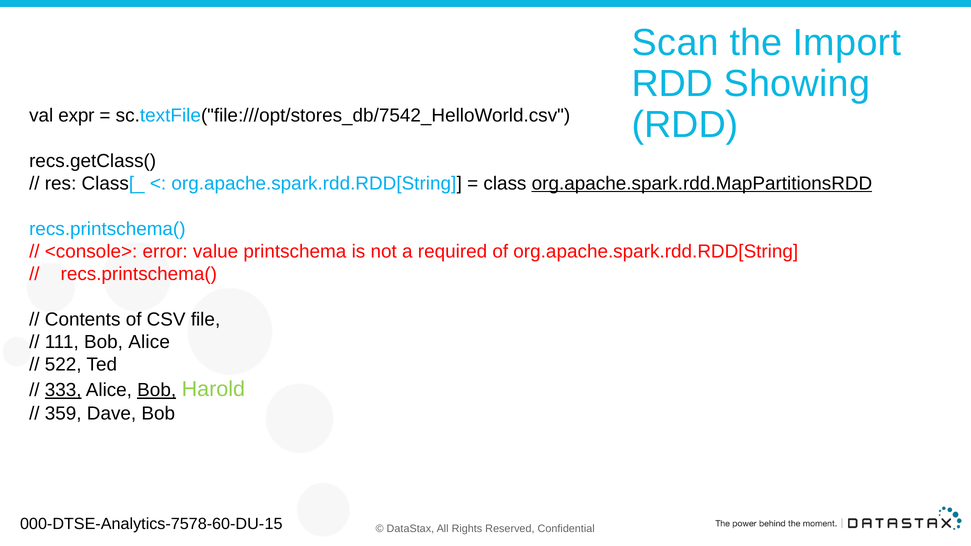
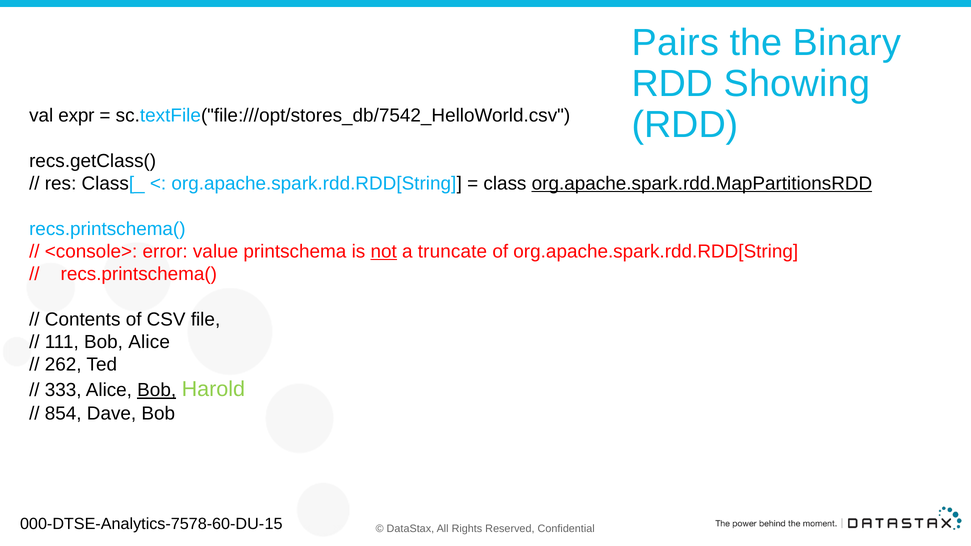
Scan: Scan -> Pairs
Import: Import -> Binary
not underline: none -> present
required: required -> truncate
522: 522 -> 262
333 underline: present -> none
359: 359 -> 854
